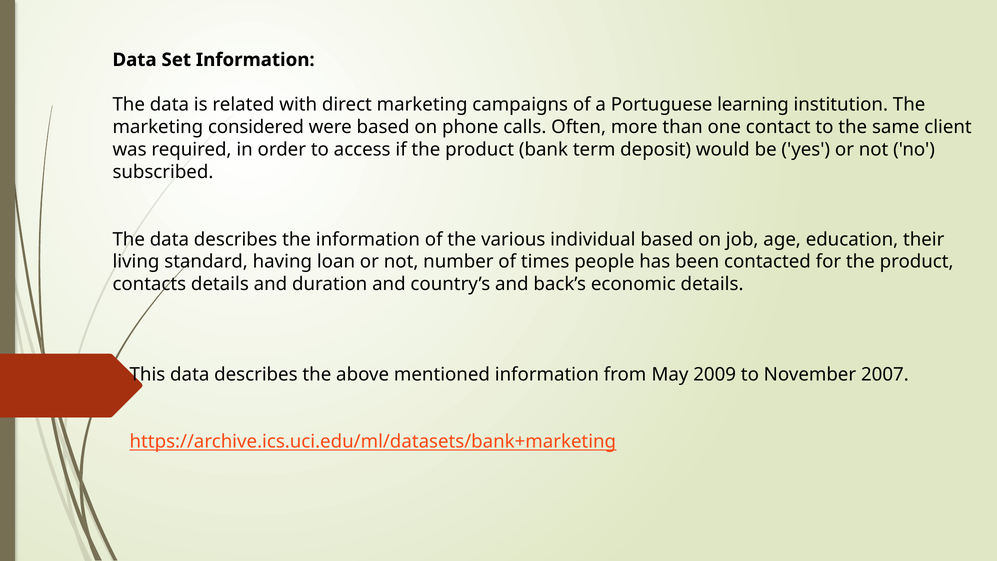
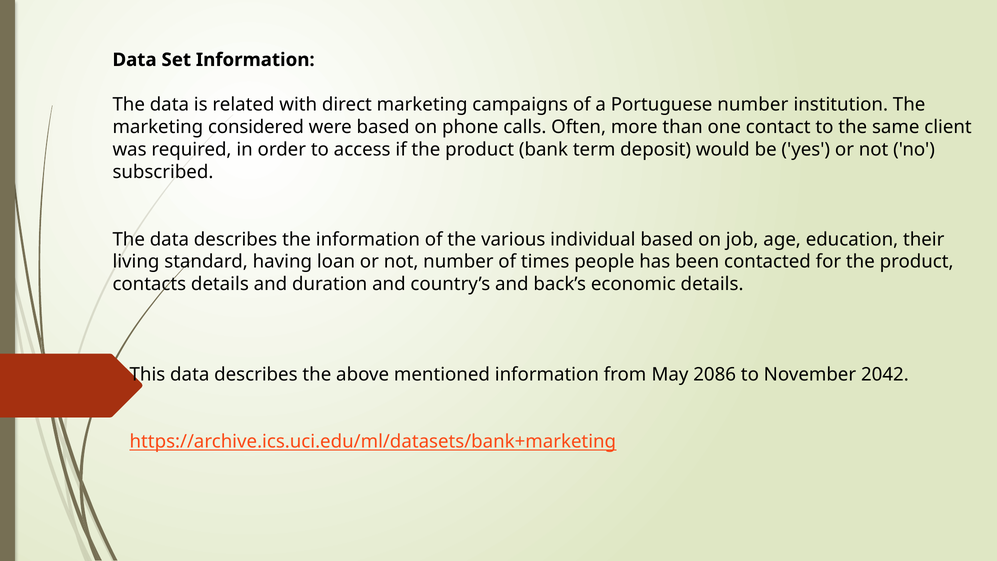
Portuguese learning: learning -> number
2009: 2009 -> 2086
2007: 2007 -> 2042
